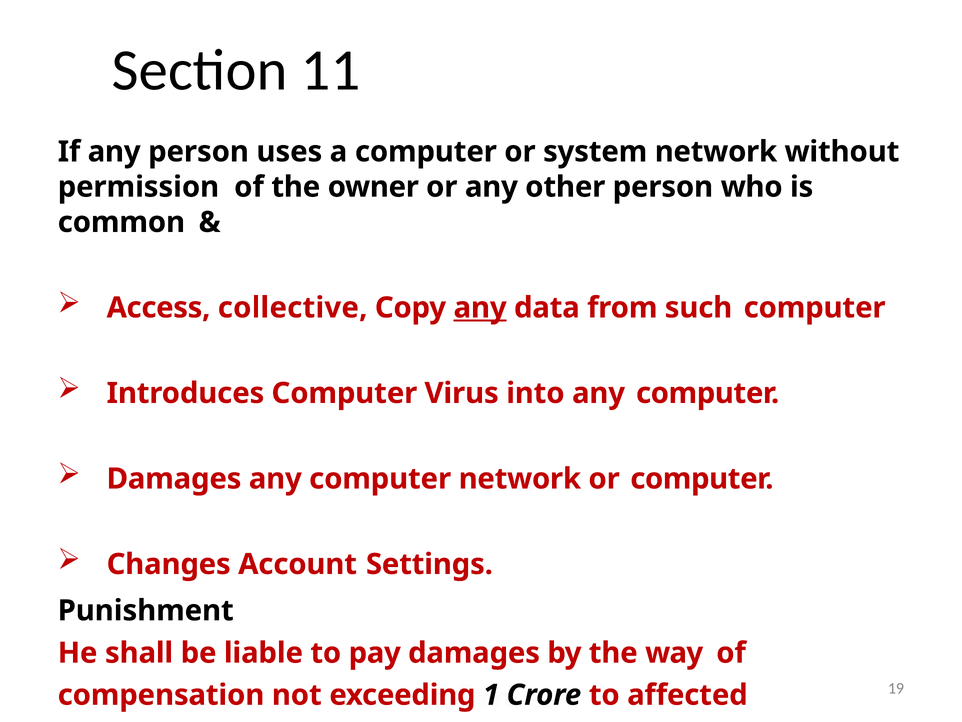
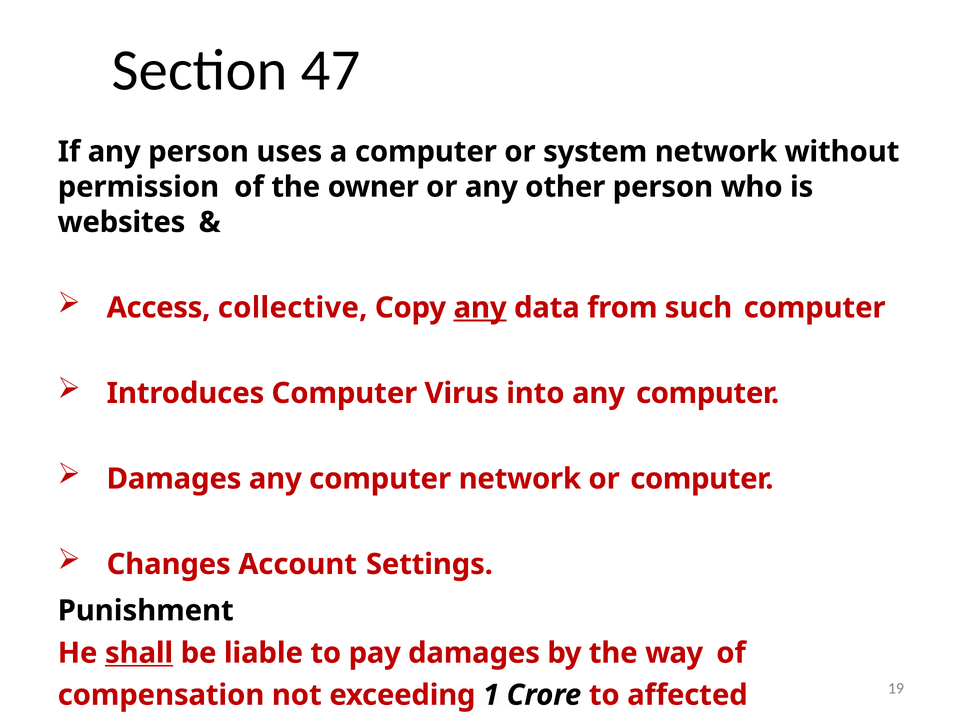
11: 11 -> 47
common: common -> websites
shall underline: none -> present
